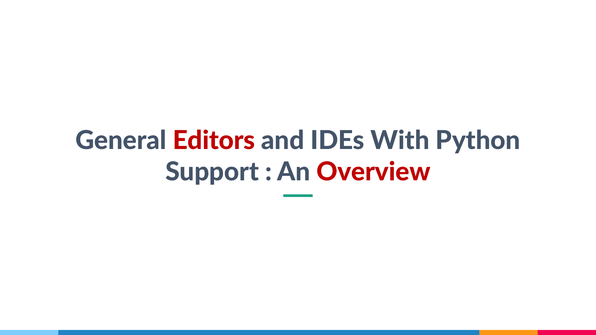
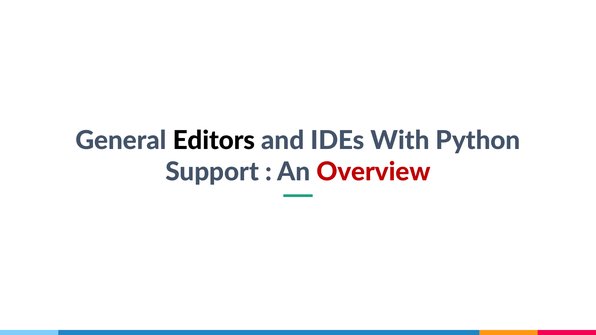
Editors colour: red -> black
